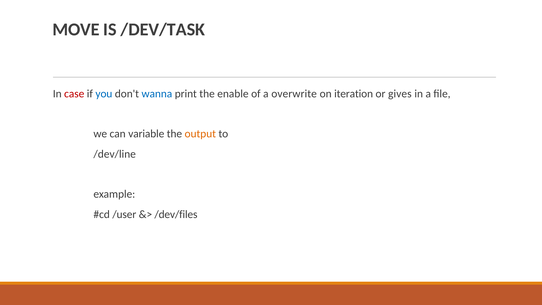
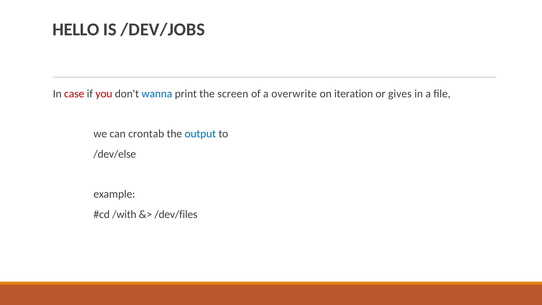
MOVE: MOVE -> HELLO
/DEV/TASK: /DEV/TASK -> /DEV/JOBS
you colour: blue -> red
enable: enable -> screen
variable: variable -> crontab
output colour: orange -> blue
/dev/line: /dev/line -> /dev/else
/user: /user -> /with
